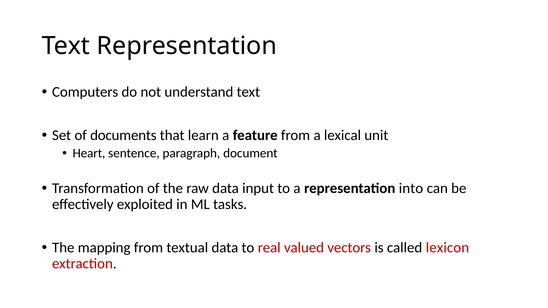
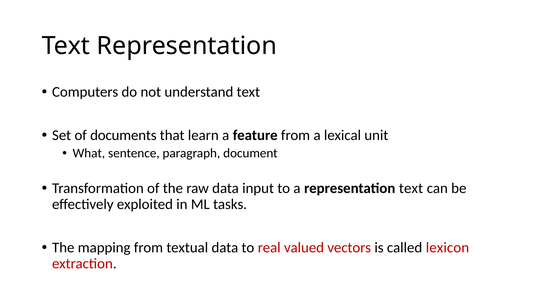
Heart: Heart -> What
representation into: into -> text
